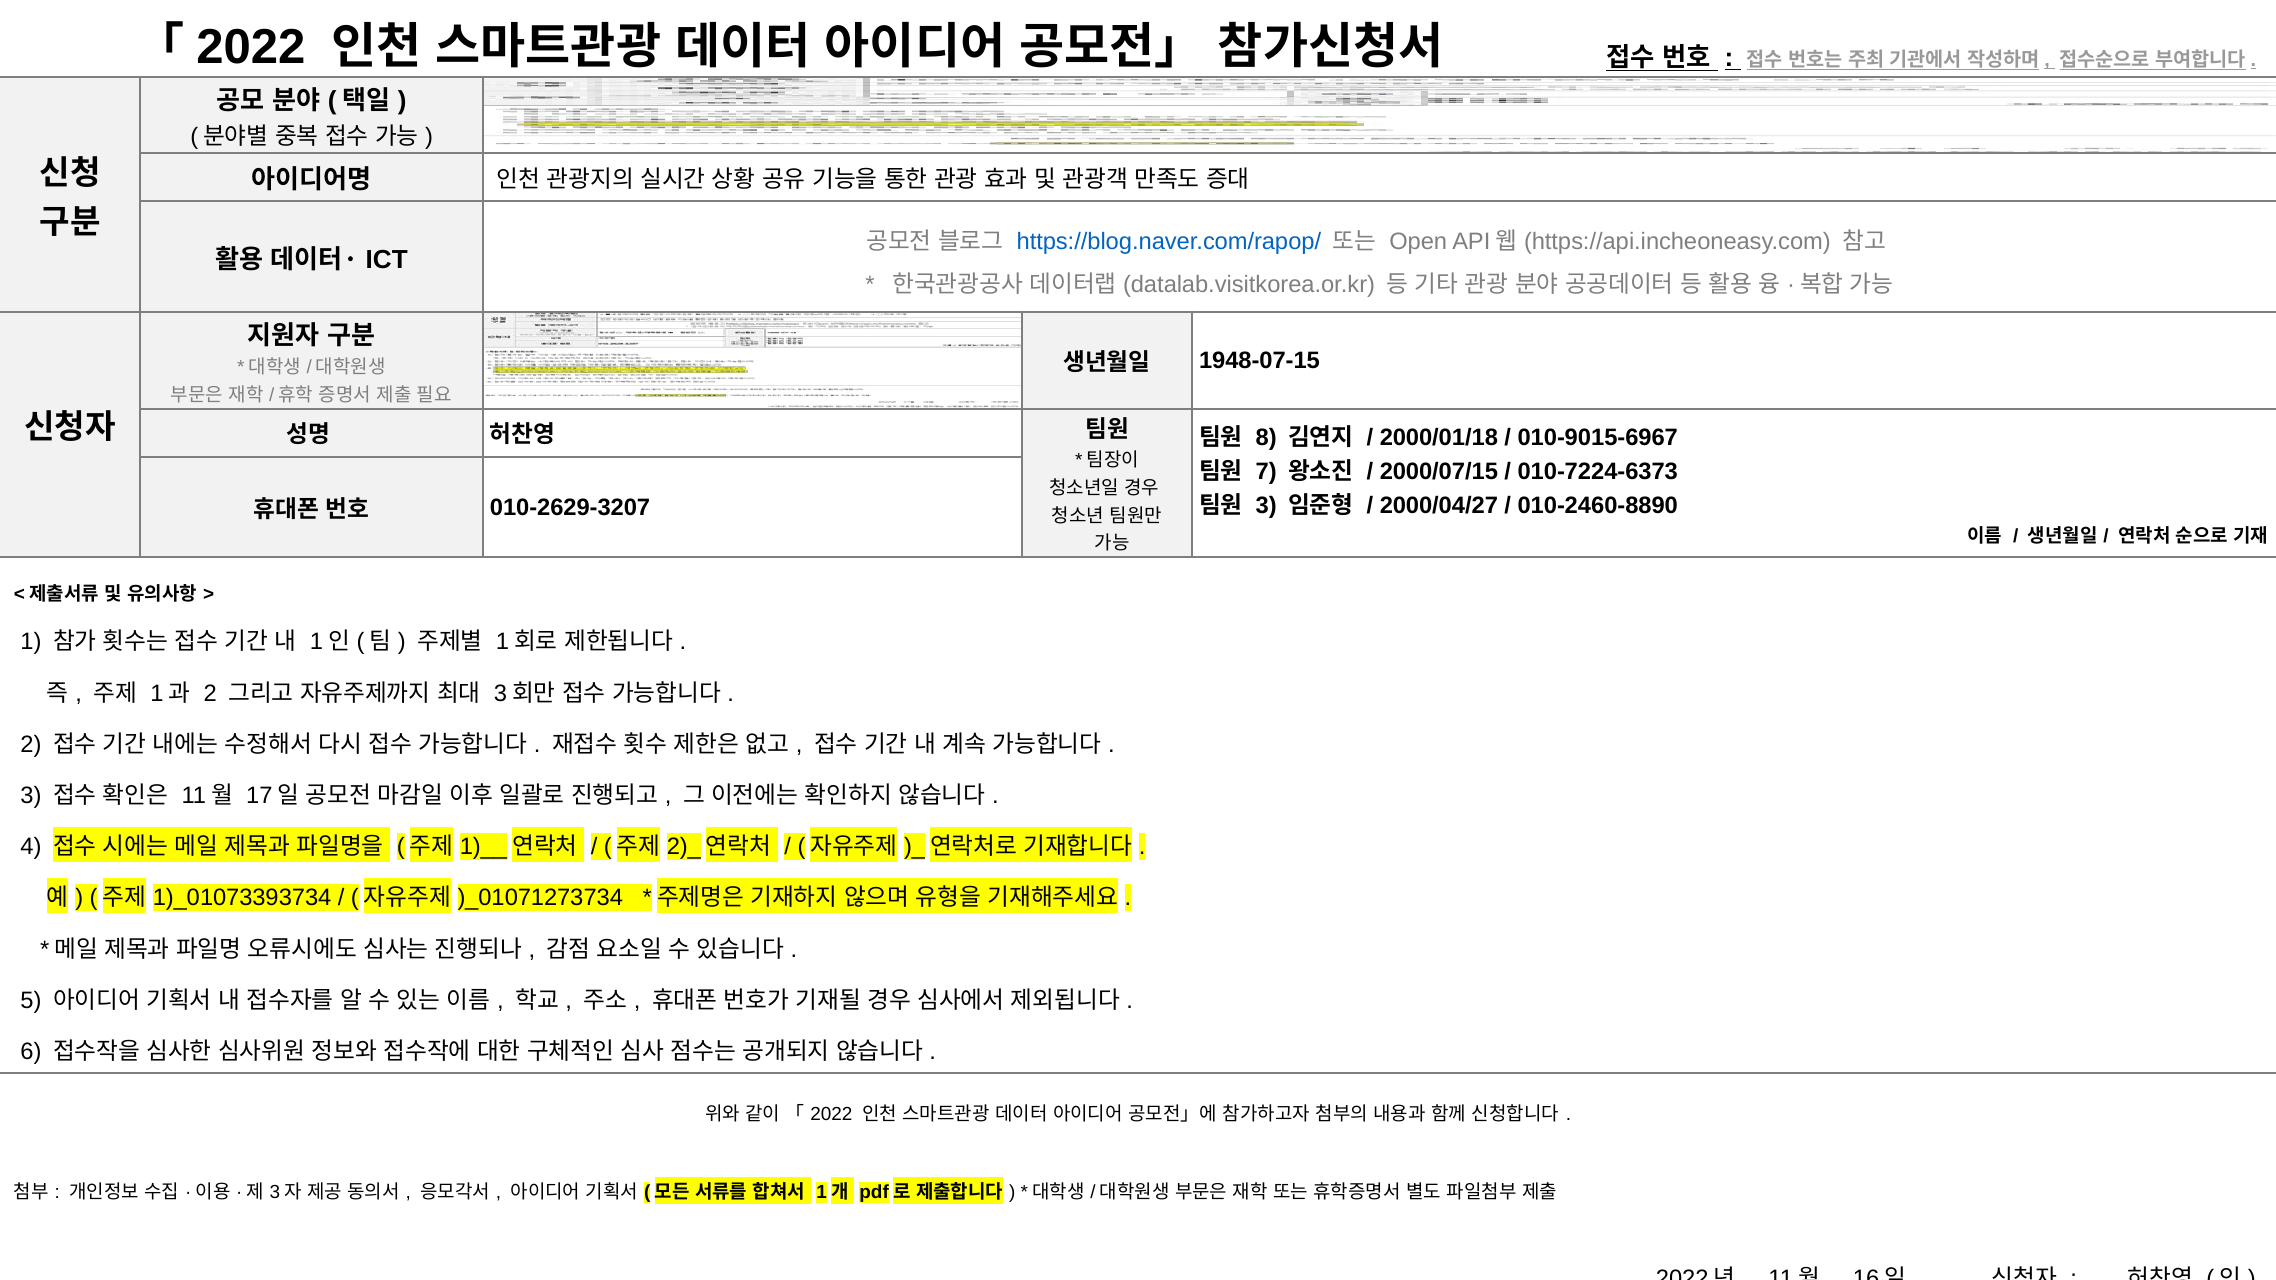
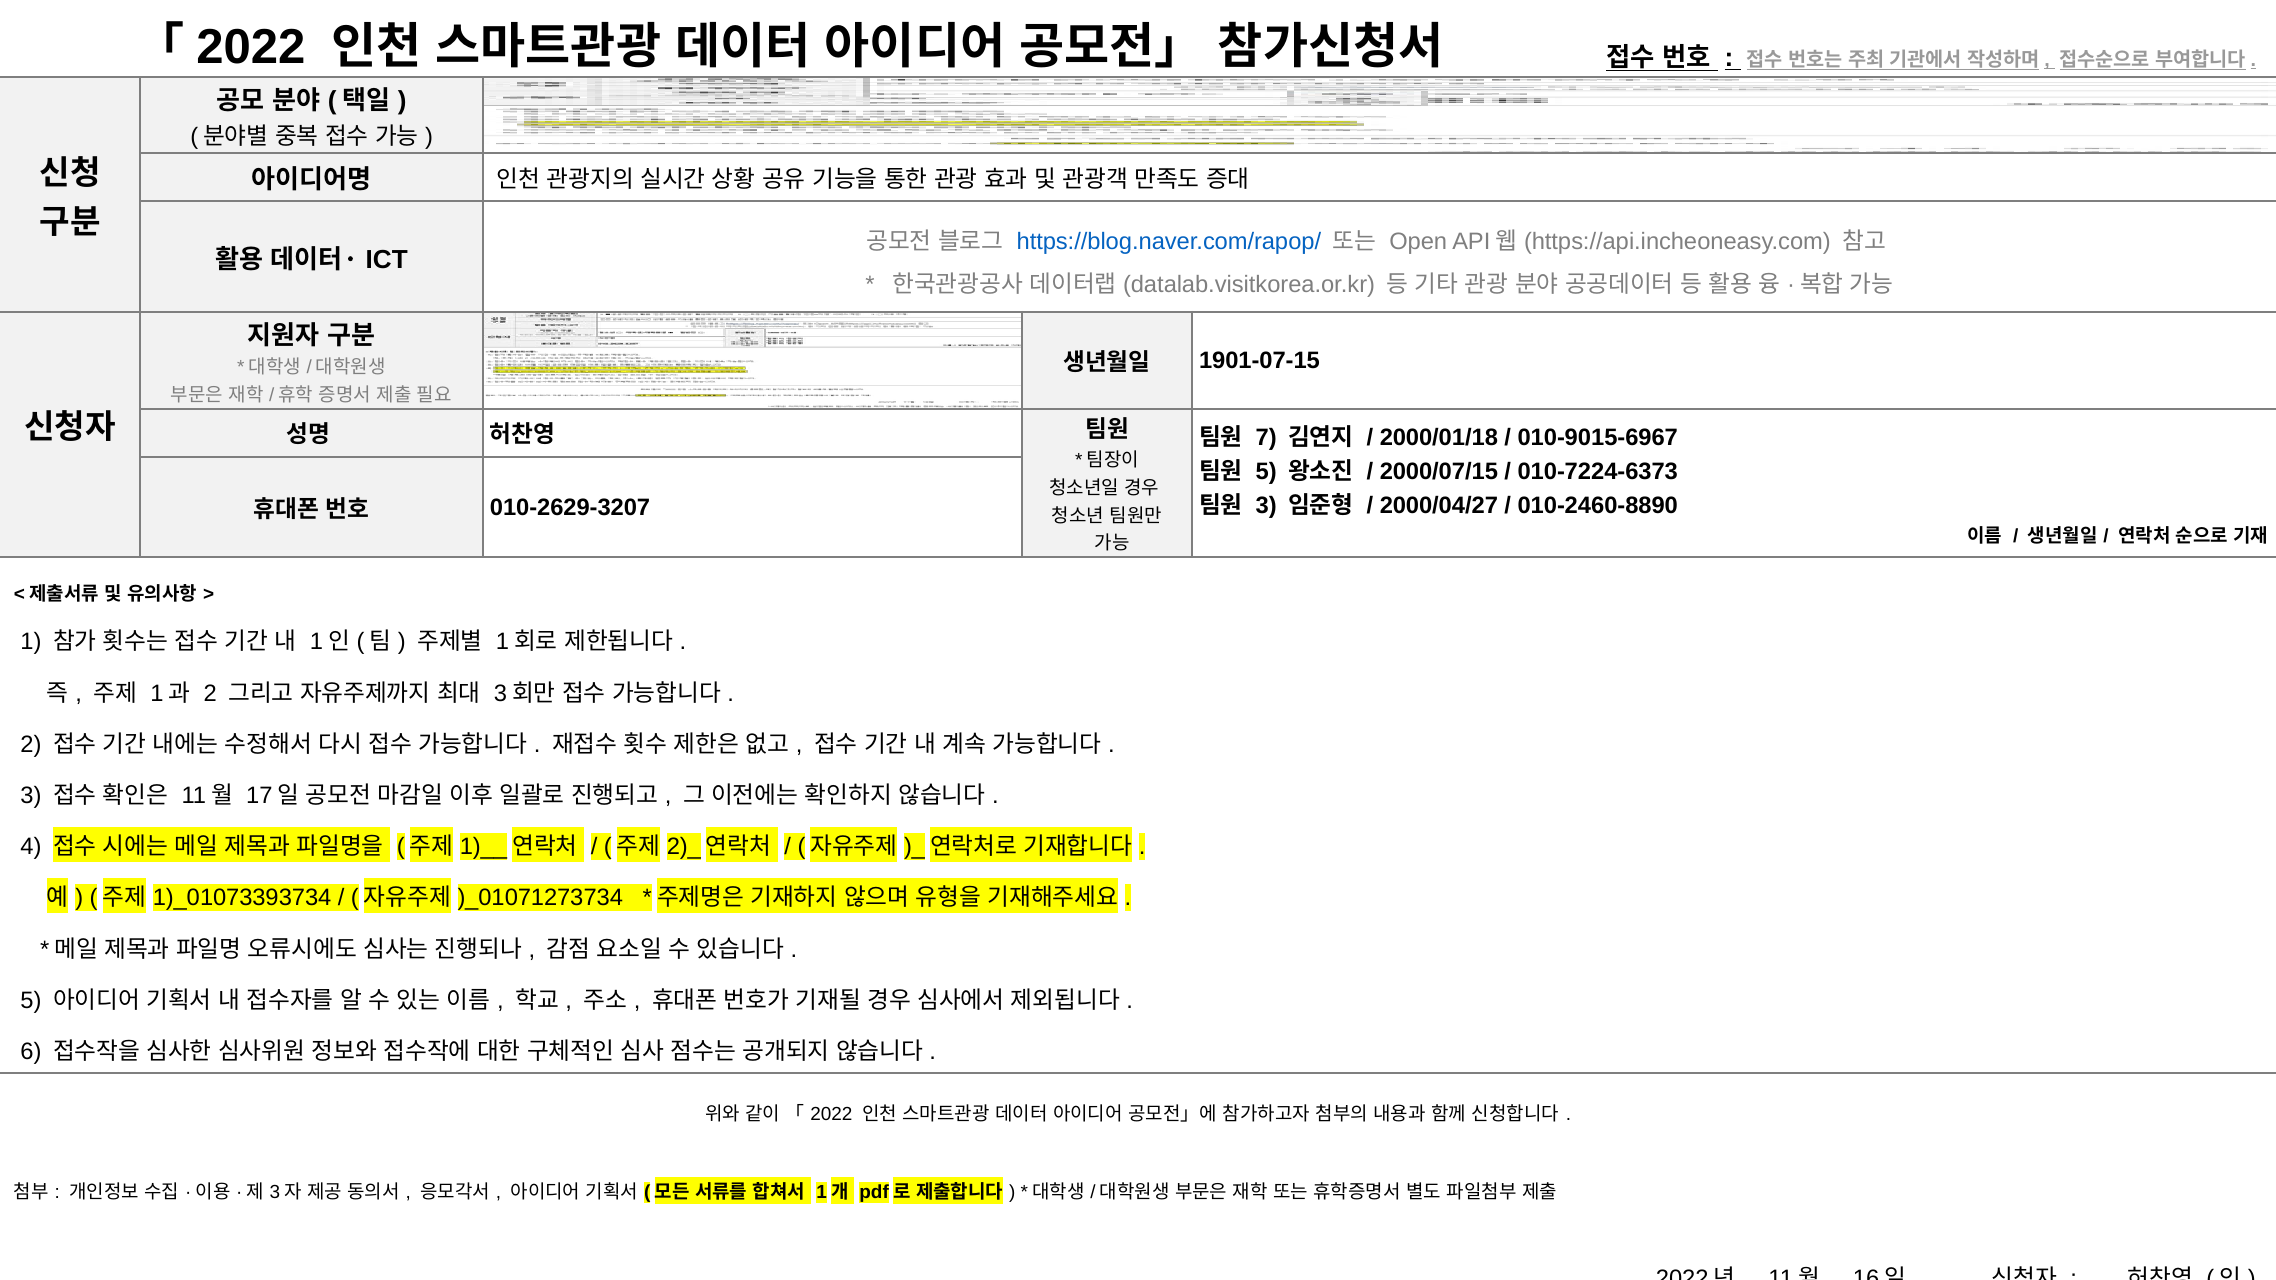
1948-07-15: 1948-07-15 -> 1901-07-15
8: 8 -> 7
7 at (1266, 472): 7 -> 5
